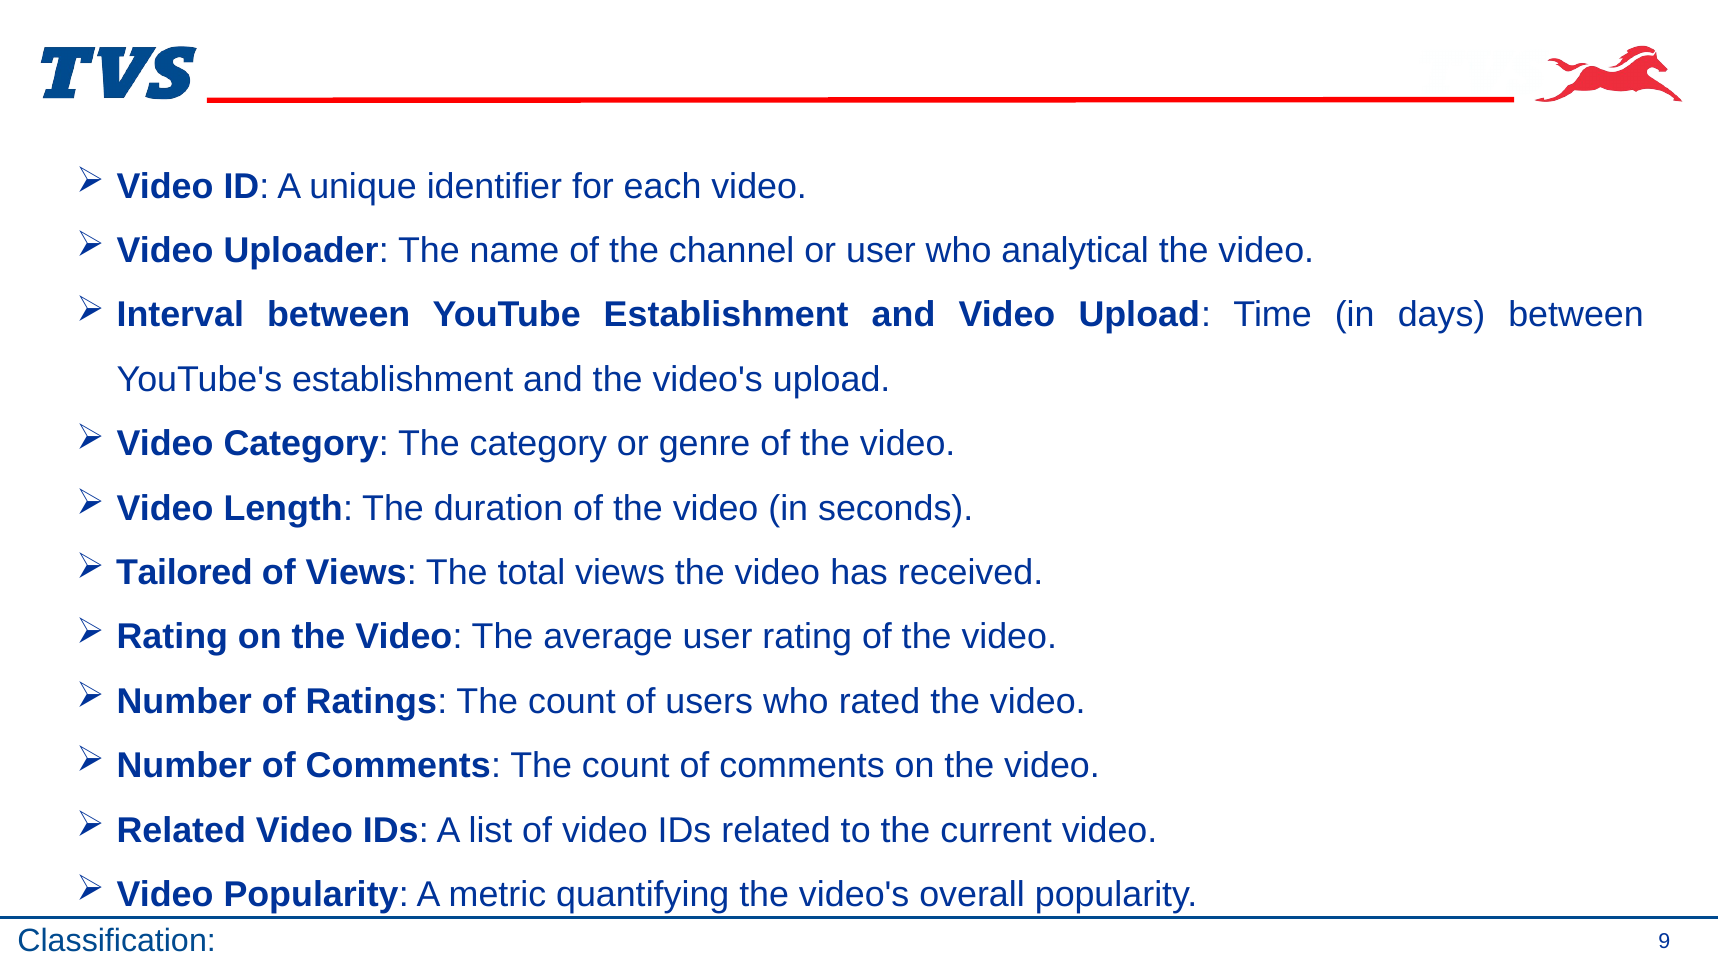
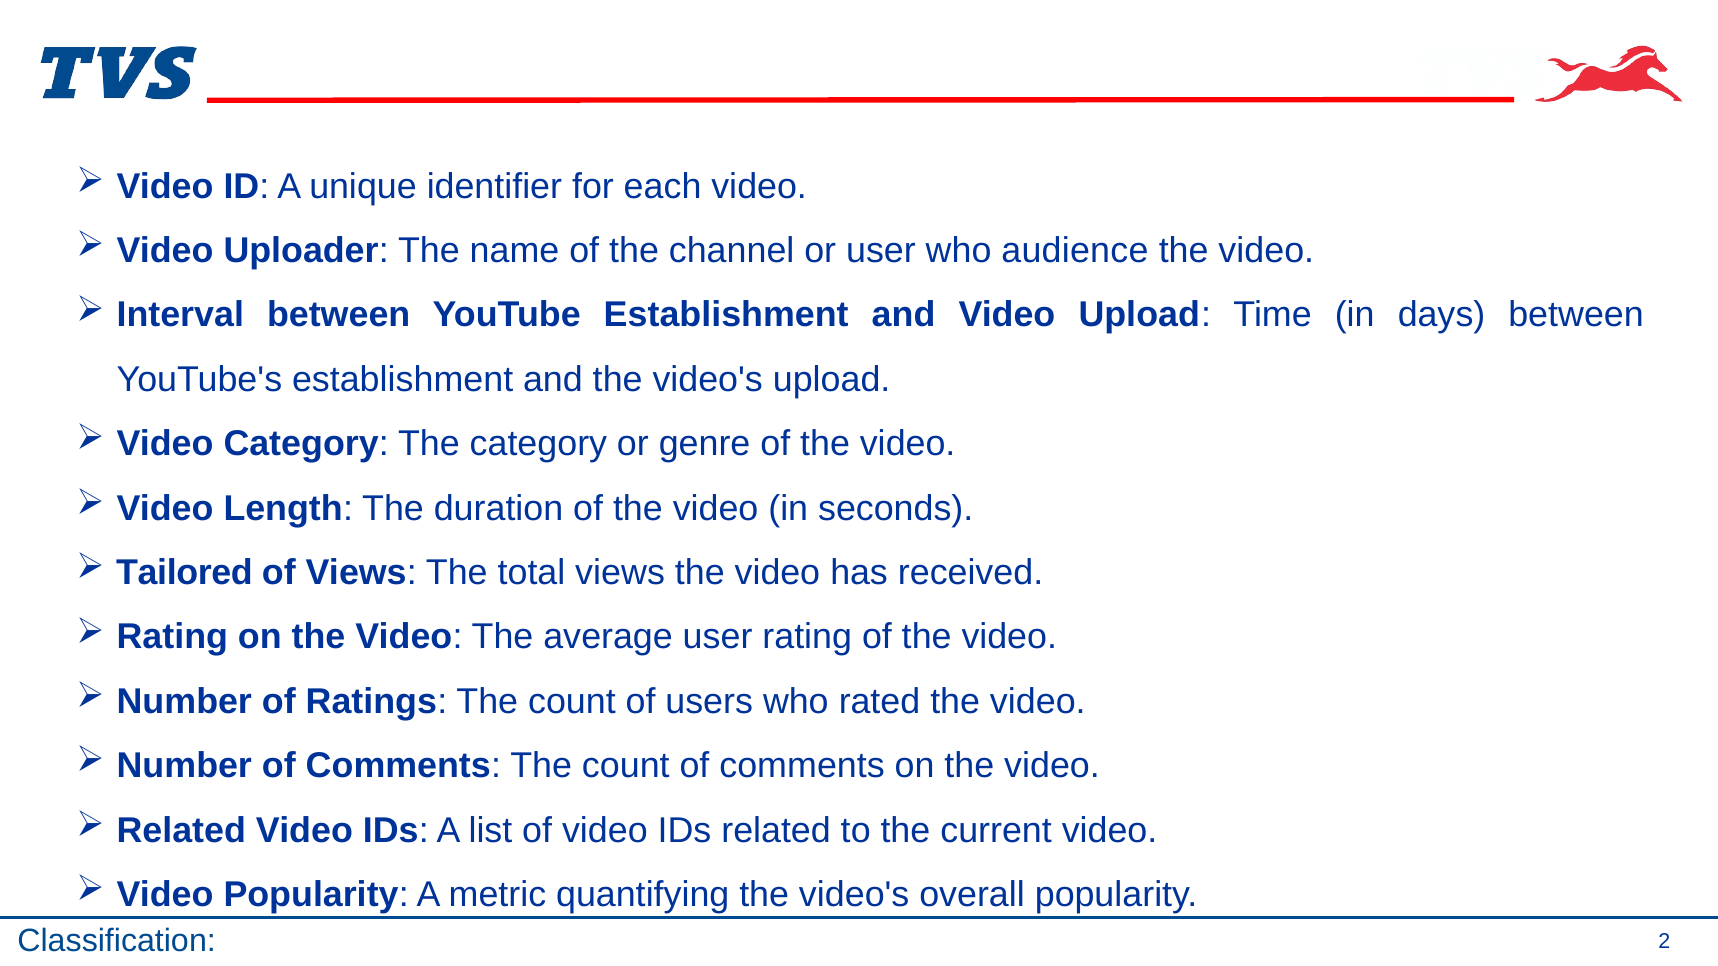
analytical: analytical -> audience
9: 9 -> 2
